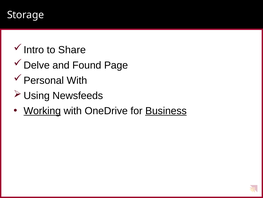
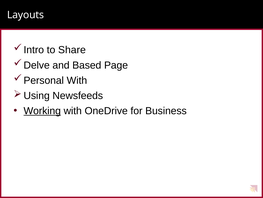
Storage: Storage -> Layouts
Found: Found -> Based
Business underline: present -> none
